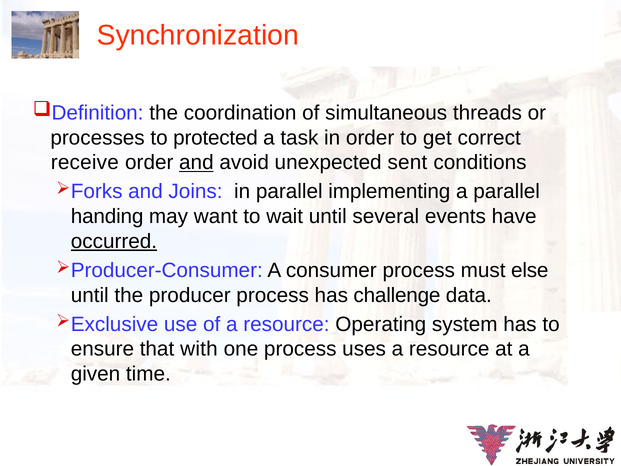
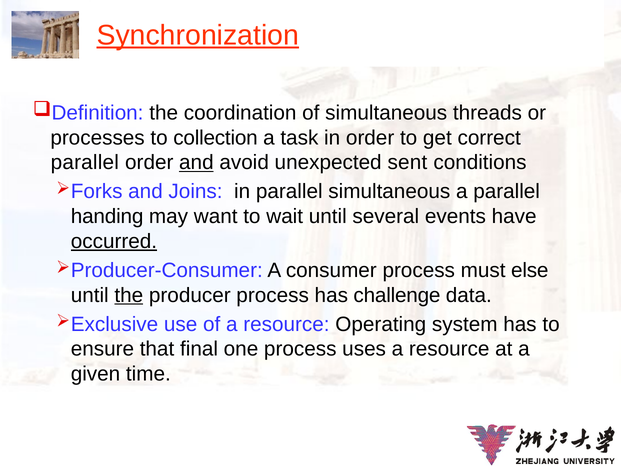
Synchronization underline: none -> present
protected: protected -> collection
receive at (85, 163): receive -> parallel
parallel implementing: implementing -> simultaneous
the at (129, 295) underline: none -> present
with: with -> final
